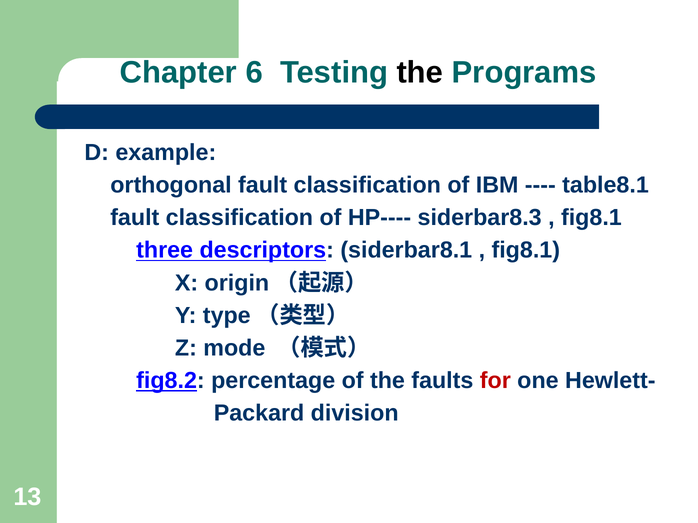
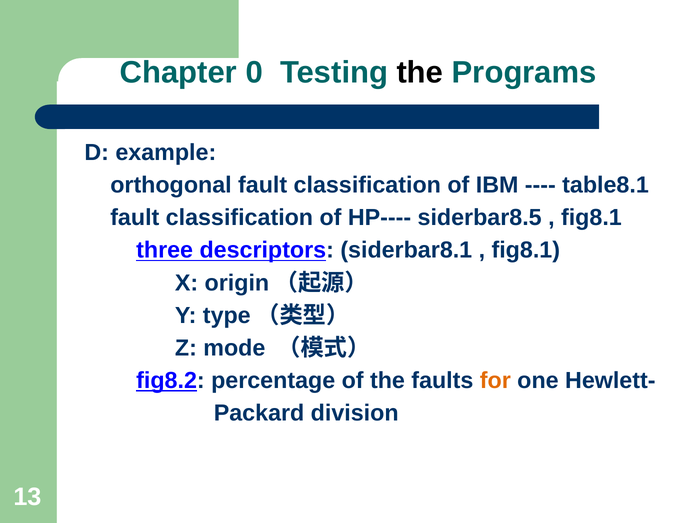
6: 6 -> 0
siderbar8.3: siderbar8.3 -> siderbar8.5
for colour: red -> orange
